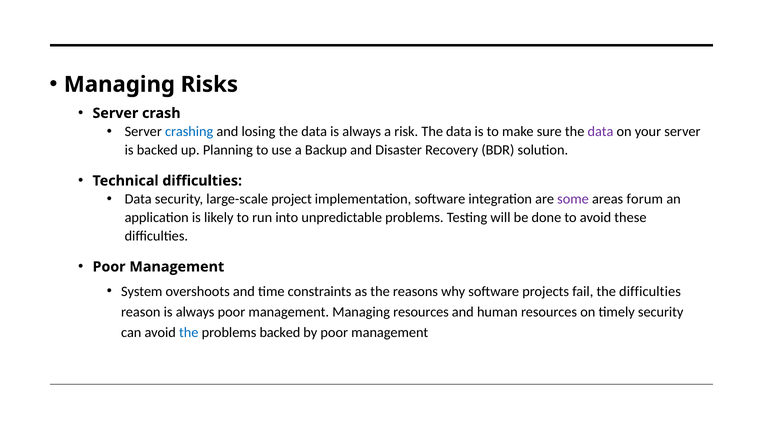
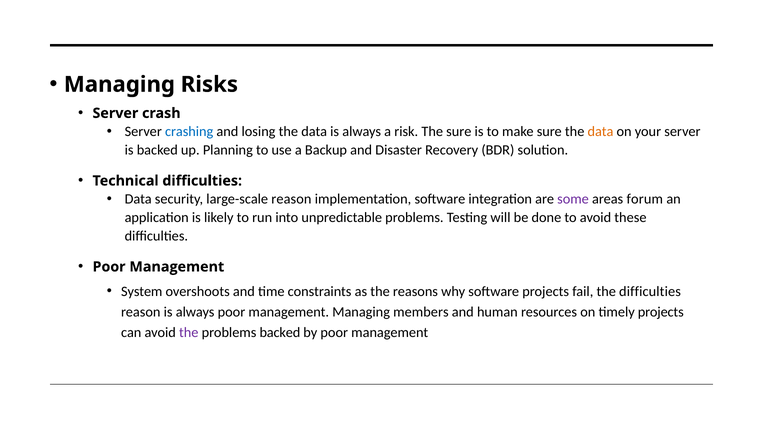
risk The data: data -> sure
data at (600, 132) colour: purple -> orange
large-scale project: project -> reason
Managing resources: resources -> members
timely security: security -> projects
the at (189, 333) colour: blue -> purple
